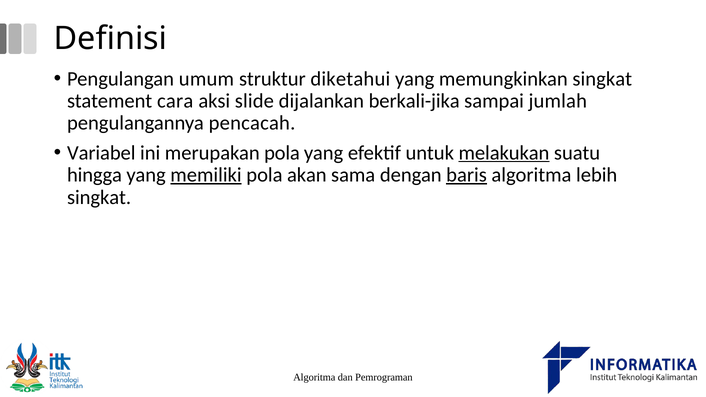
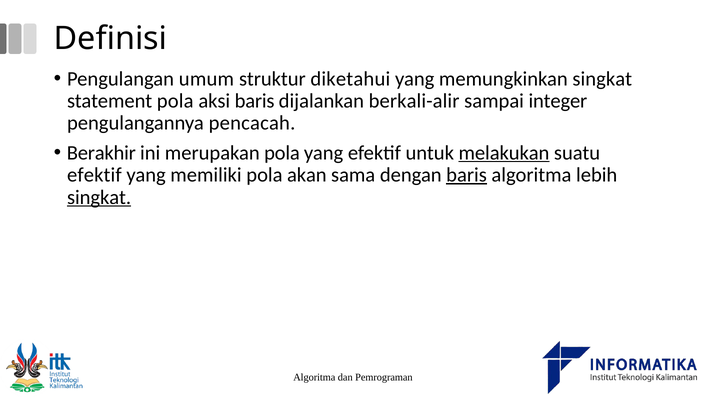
statement cara: cara -> pola
aksi slide: slide -> baris
berkali-jika: berkali-jika -> berkali-alir
jumlah: jumlah -> integer
Variabel: Variabel -> Berakhir
hingga at (94, 175): hingga -> efektif
memiliki underline: present -> none
singkat at (99, 197) underline: none -> present
